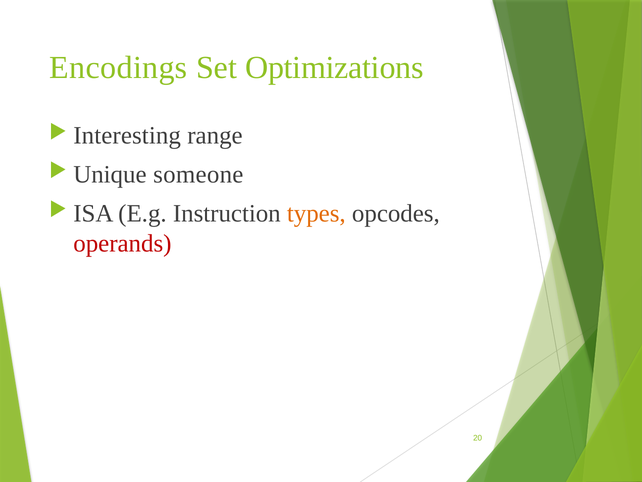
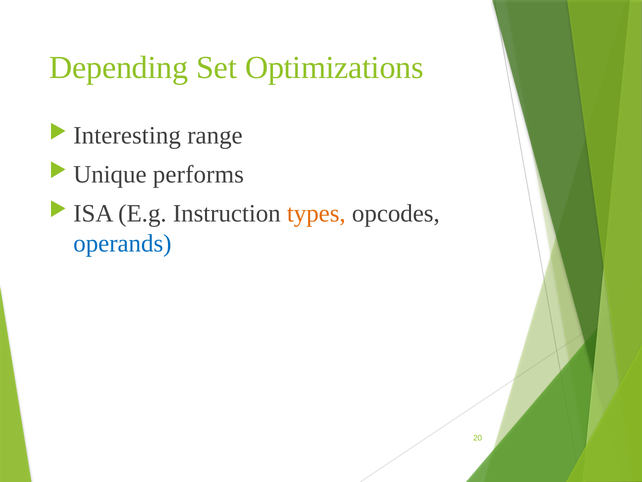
Encodings: Encodings -> Depending
someone: someone -> performs
operands colour: red -> blue
